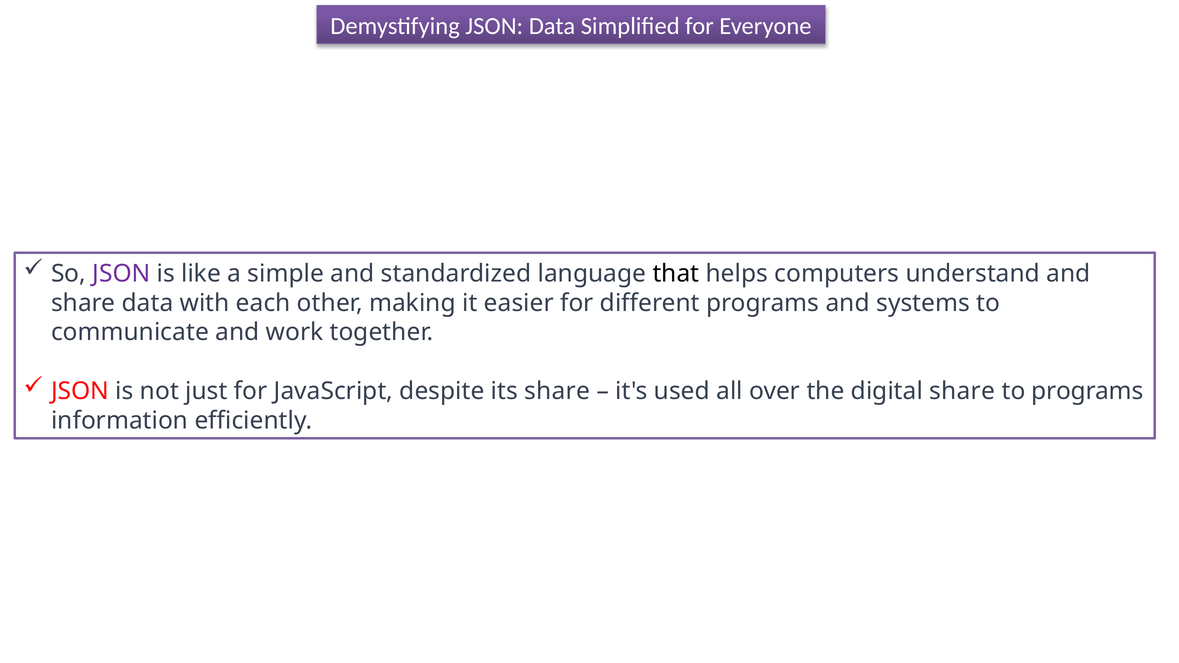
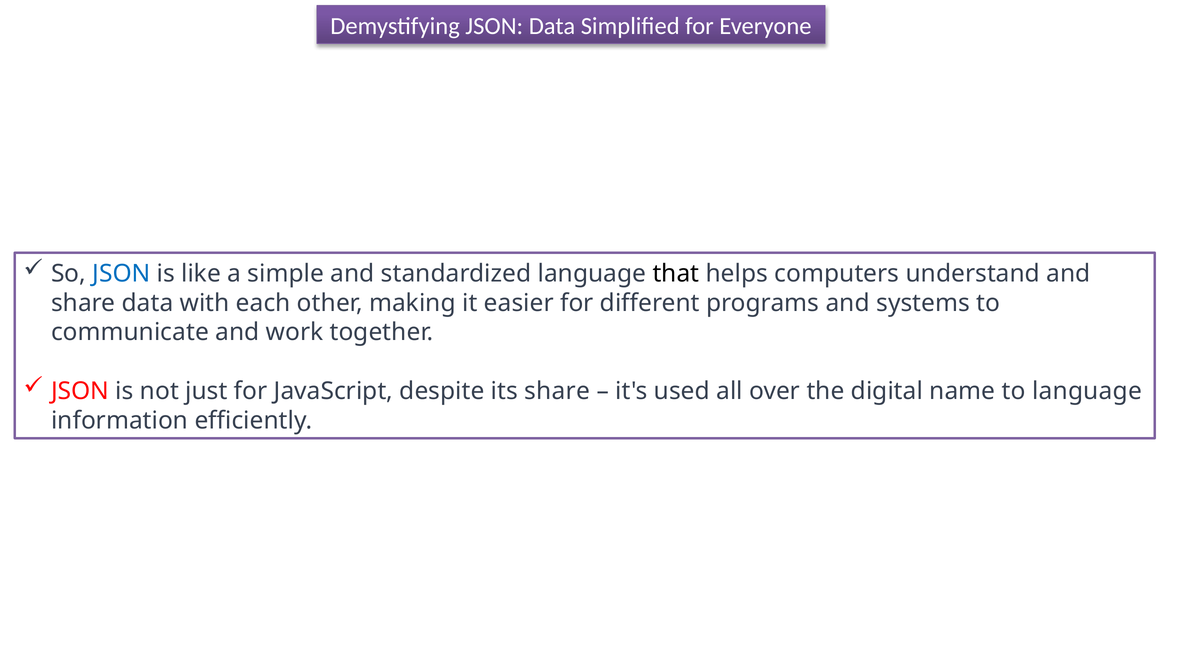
JSON at (121, 273) colour: purple -> blue
digital share: share -> name
to programs: programs -> language
